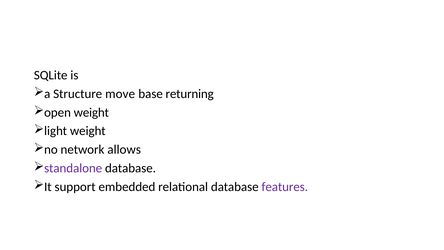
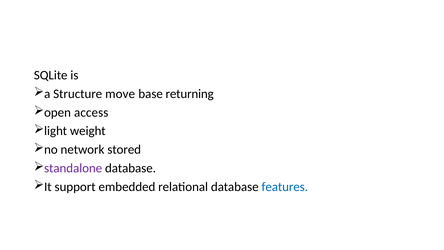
open weight: weight -> access
allows: allows -> stored
features colour: purple -> blue
